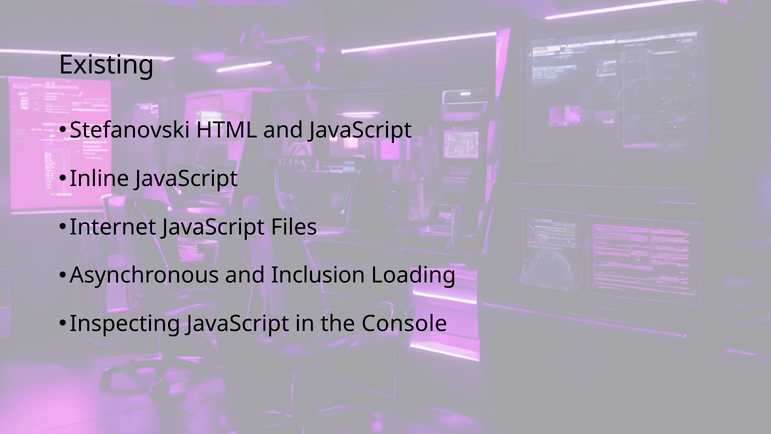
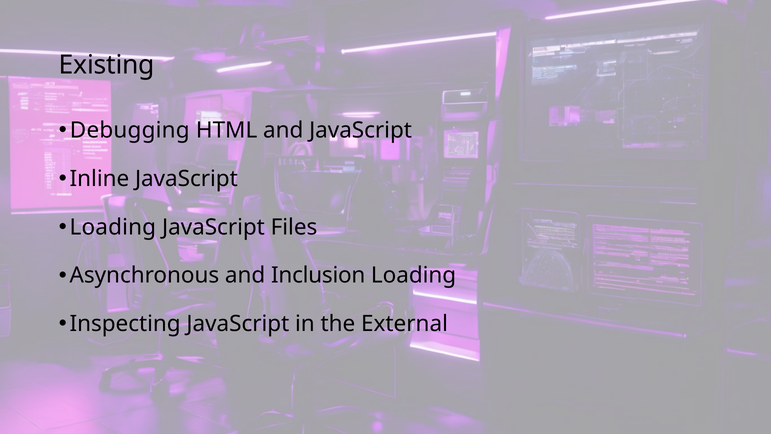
Stefanovski: Stefanovski -> Debugging
Internet at (113, 227): Internet -> Loading
Console: Console -> External
